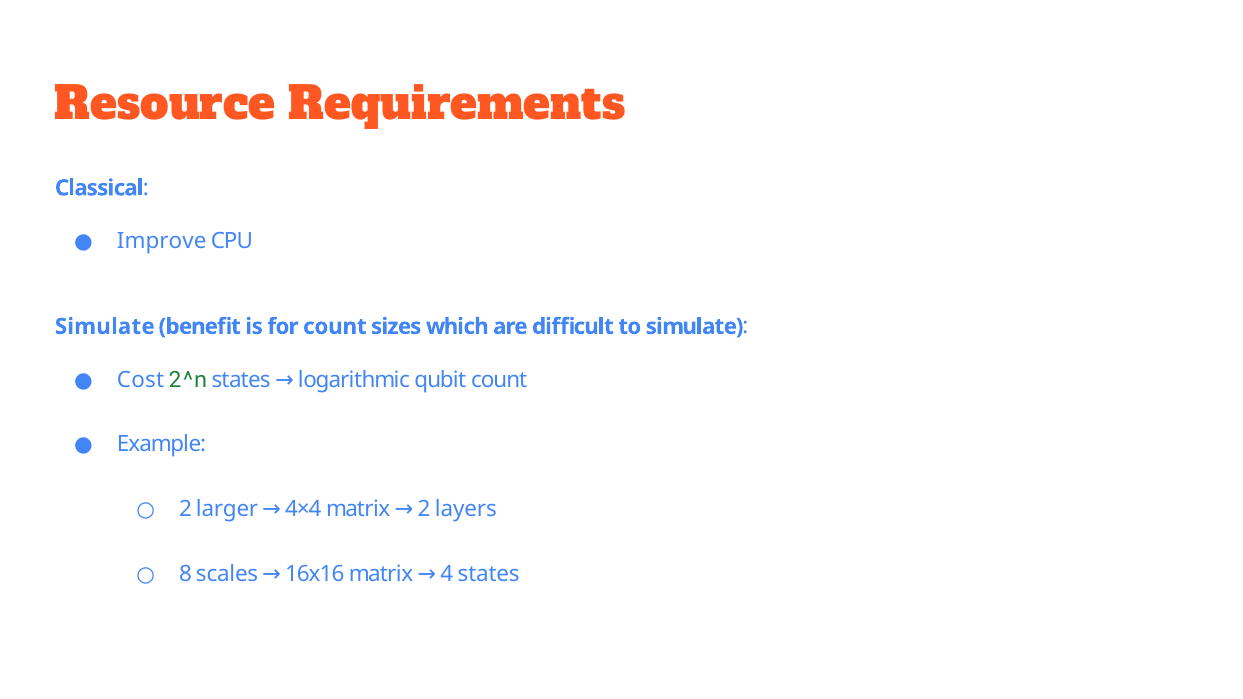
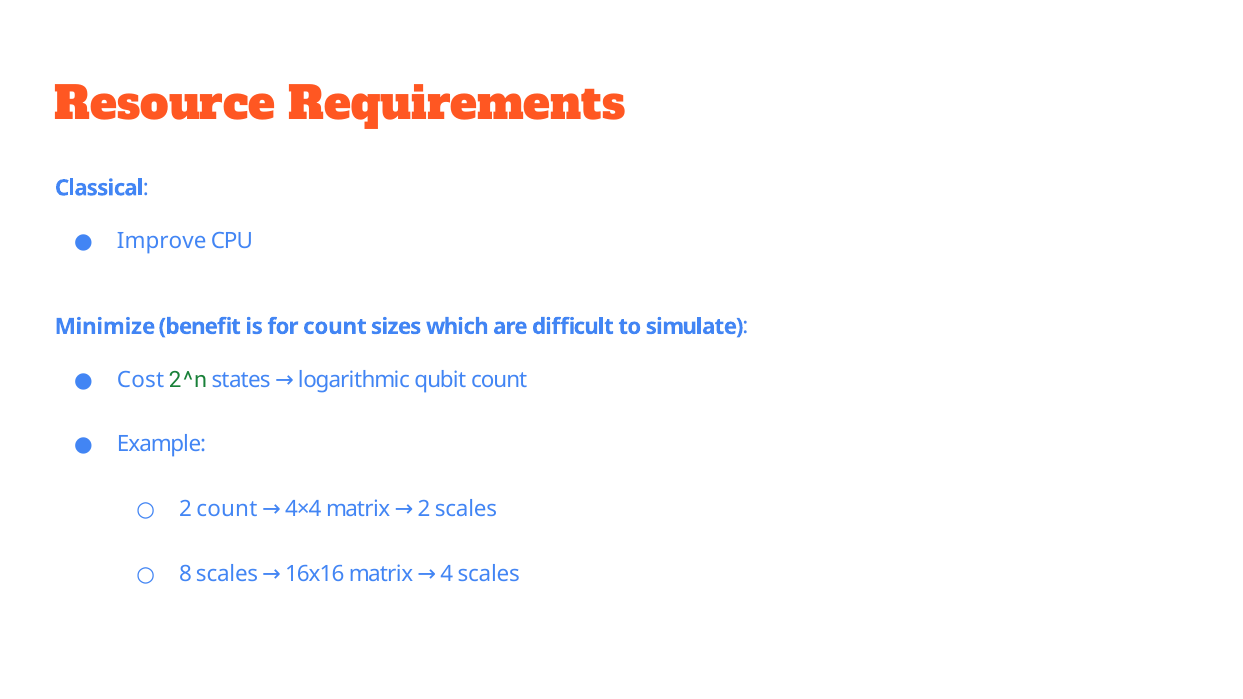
Simulate at (105, 327): Simulate -> Minimize
2 larger: larger -> count
2 layers: layers -> scales
4 states: states -> scales
